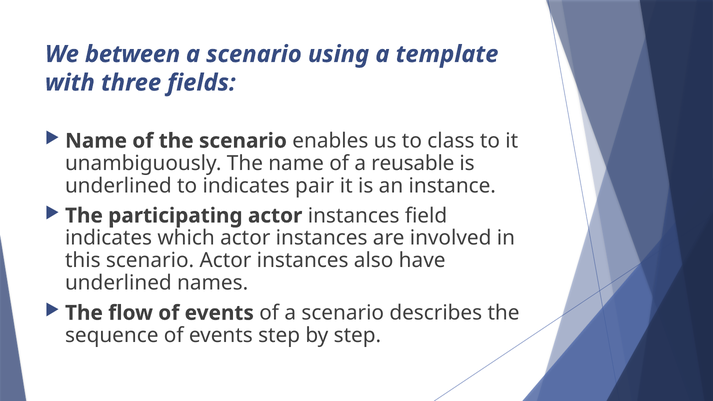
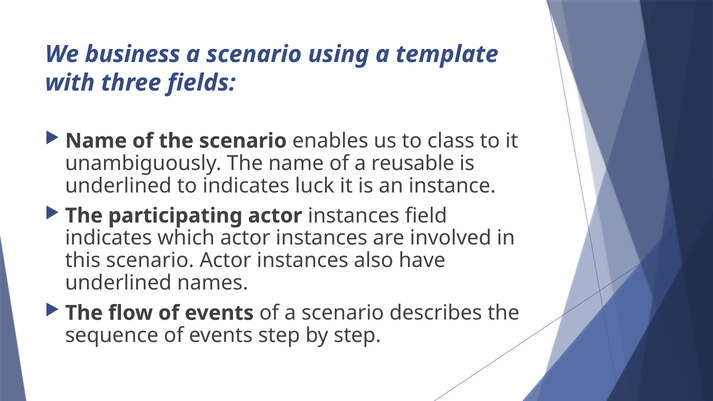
between: between -> business
pair: pair -> luck
